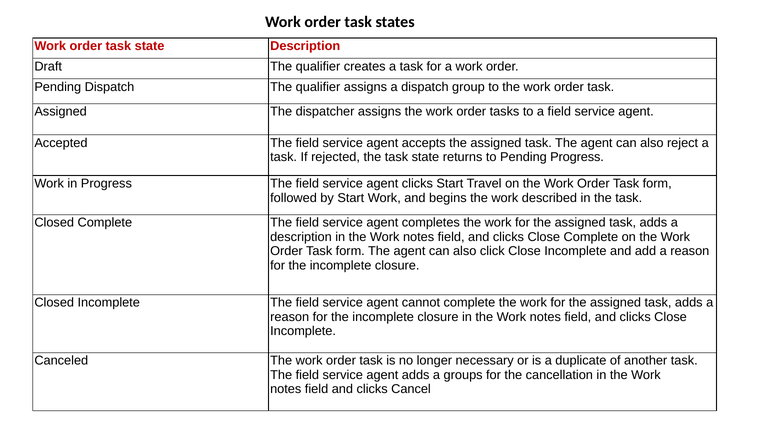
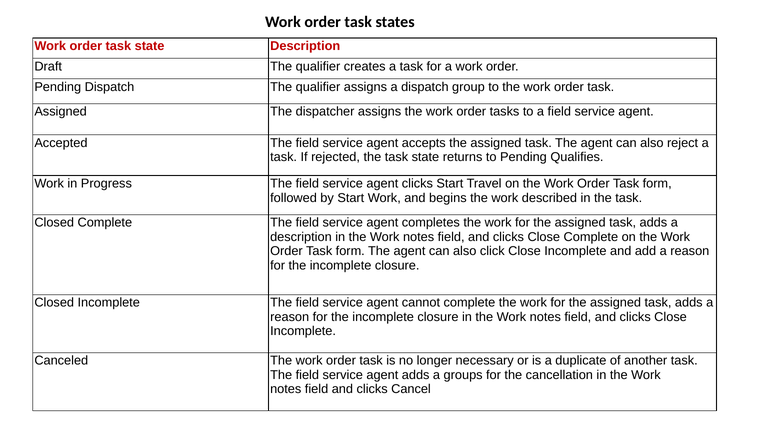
Pending Progress: Progress -> Qualifies
